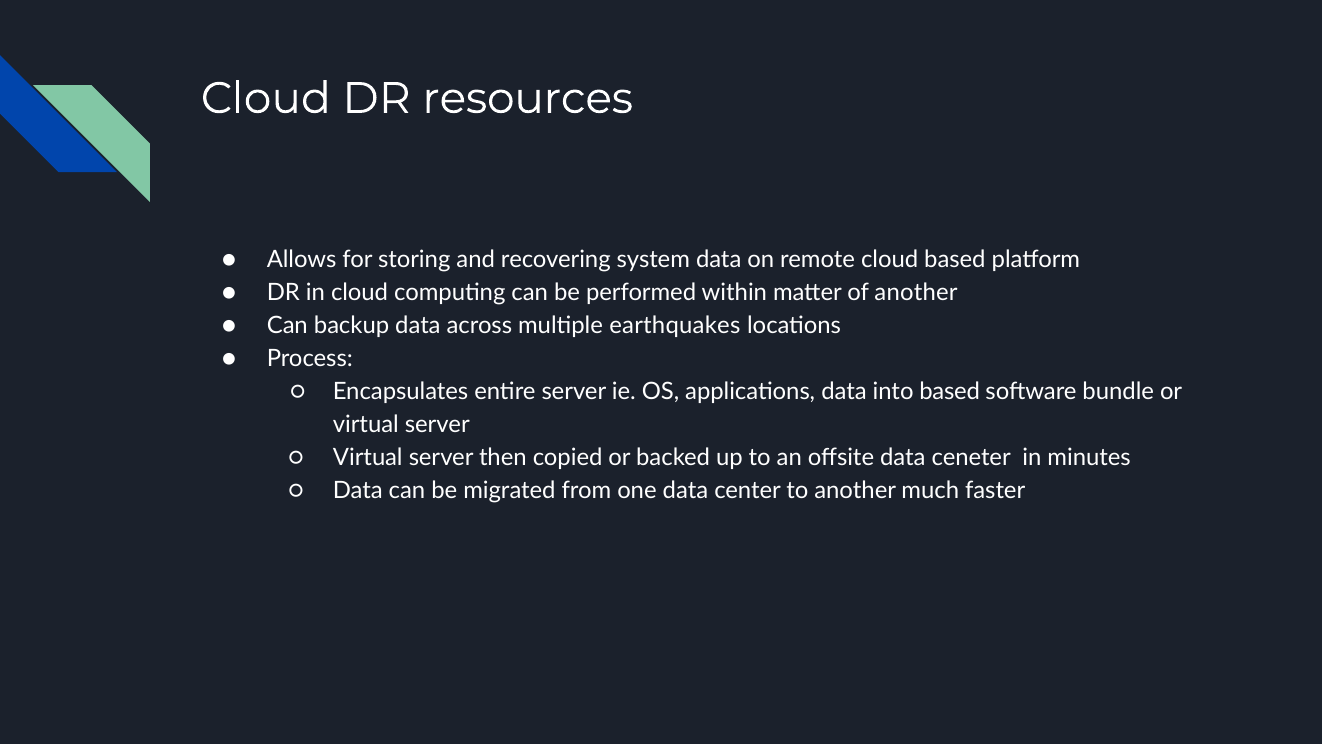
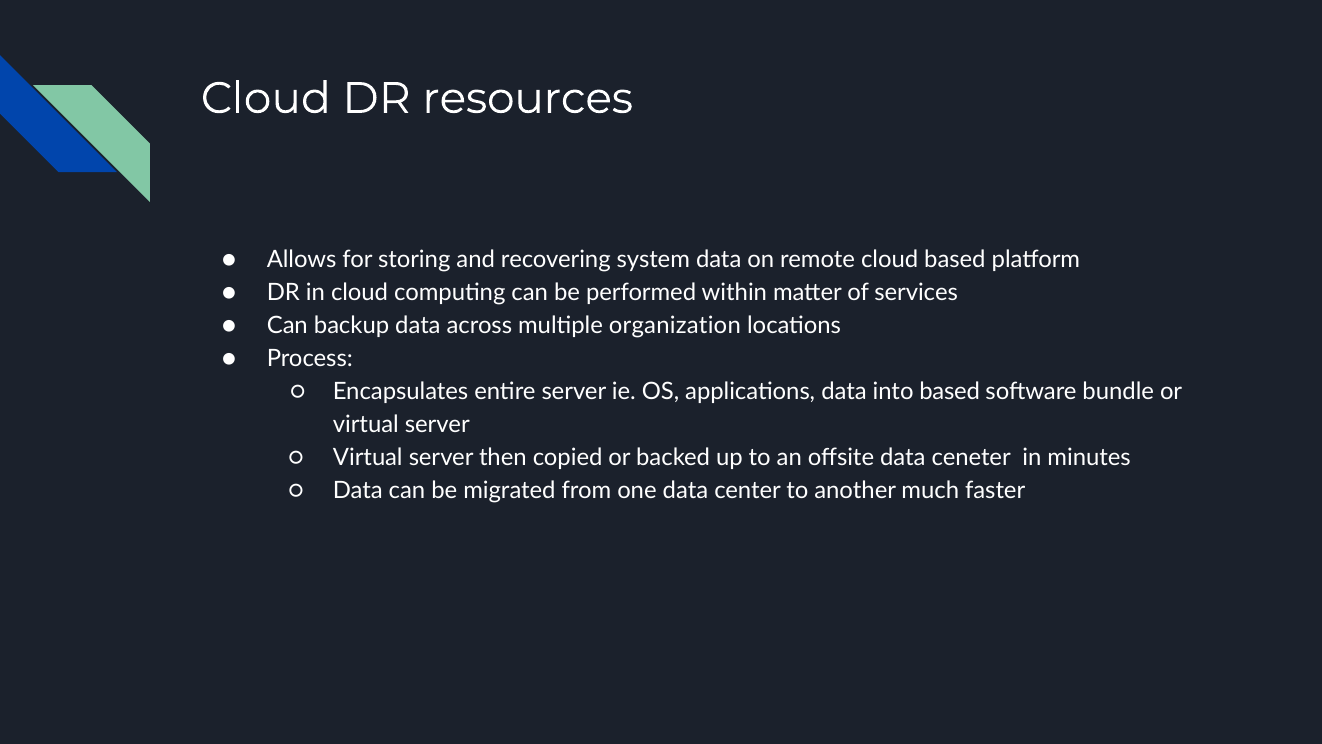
of another: another -> services
earthquakes: earthquakes -> organization
